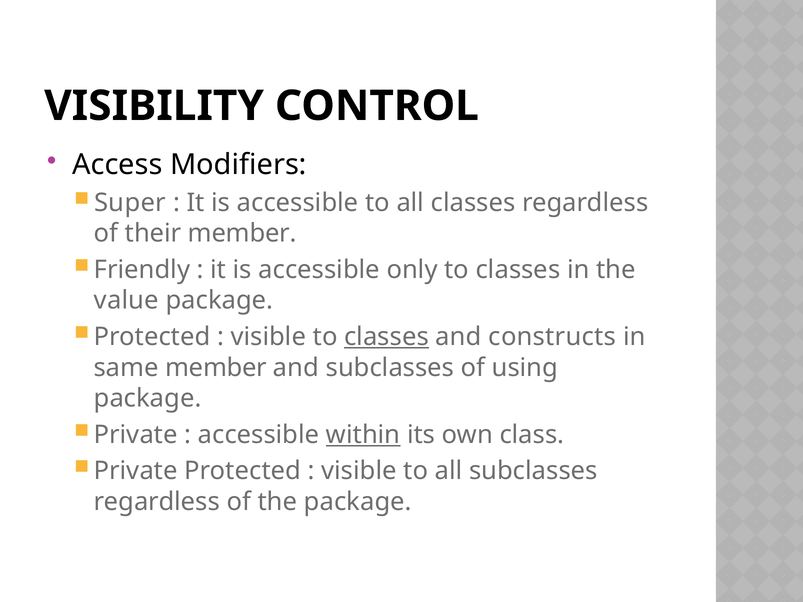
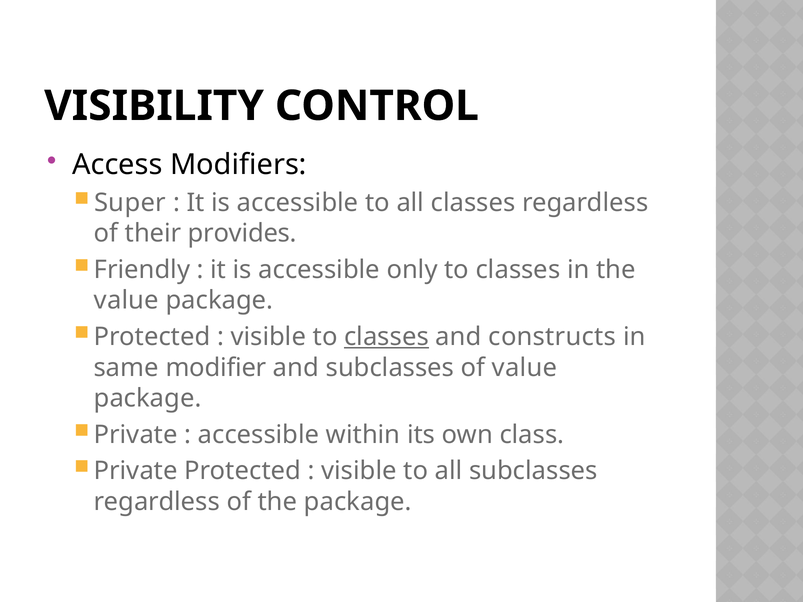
their member: member -> provides
same member: member -> modifier
of using: using -> value
within underline: present -> none
